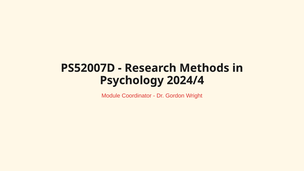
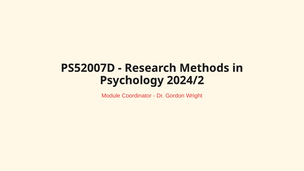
2024/4: 2024/4 -> 2024/2
